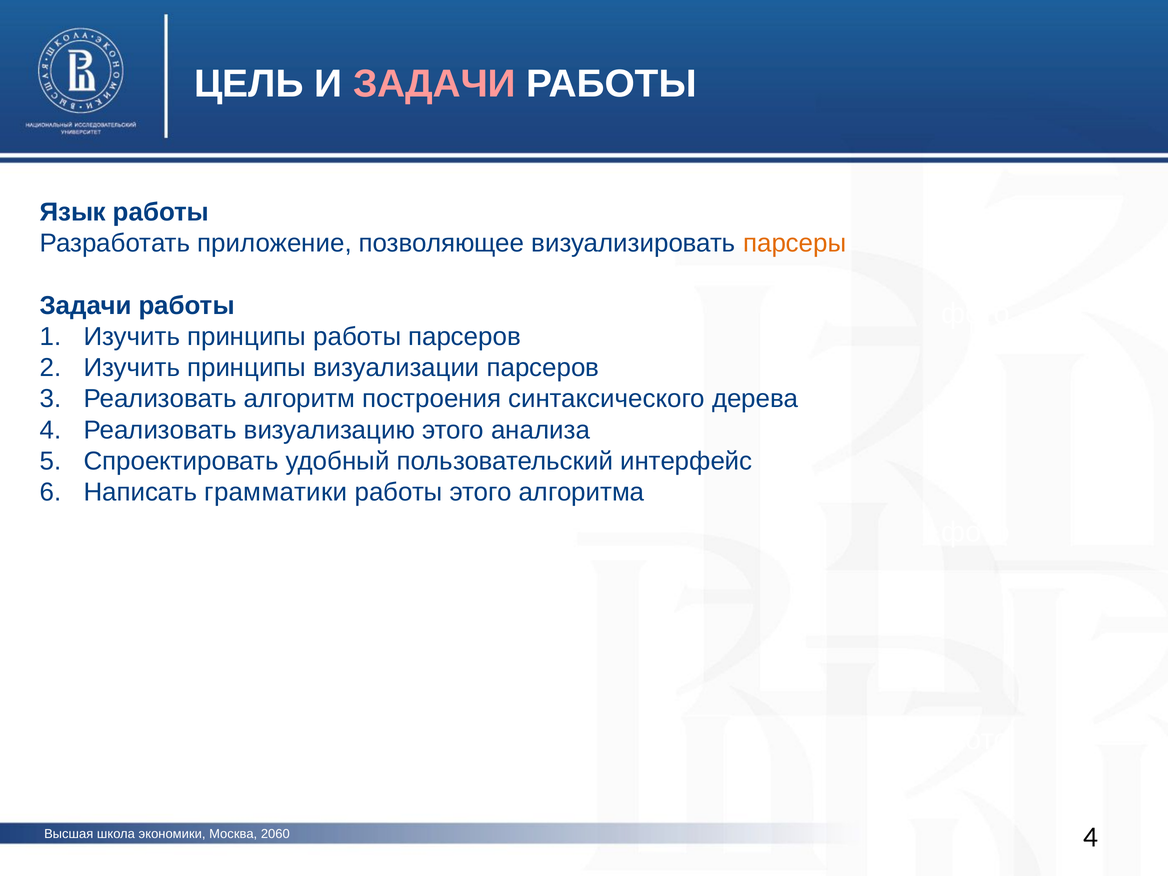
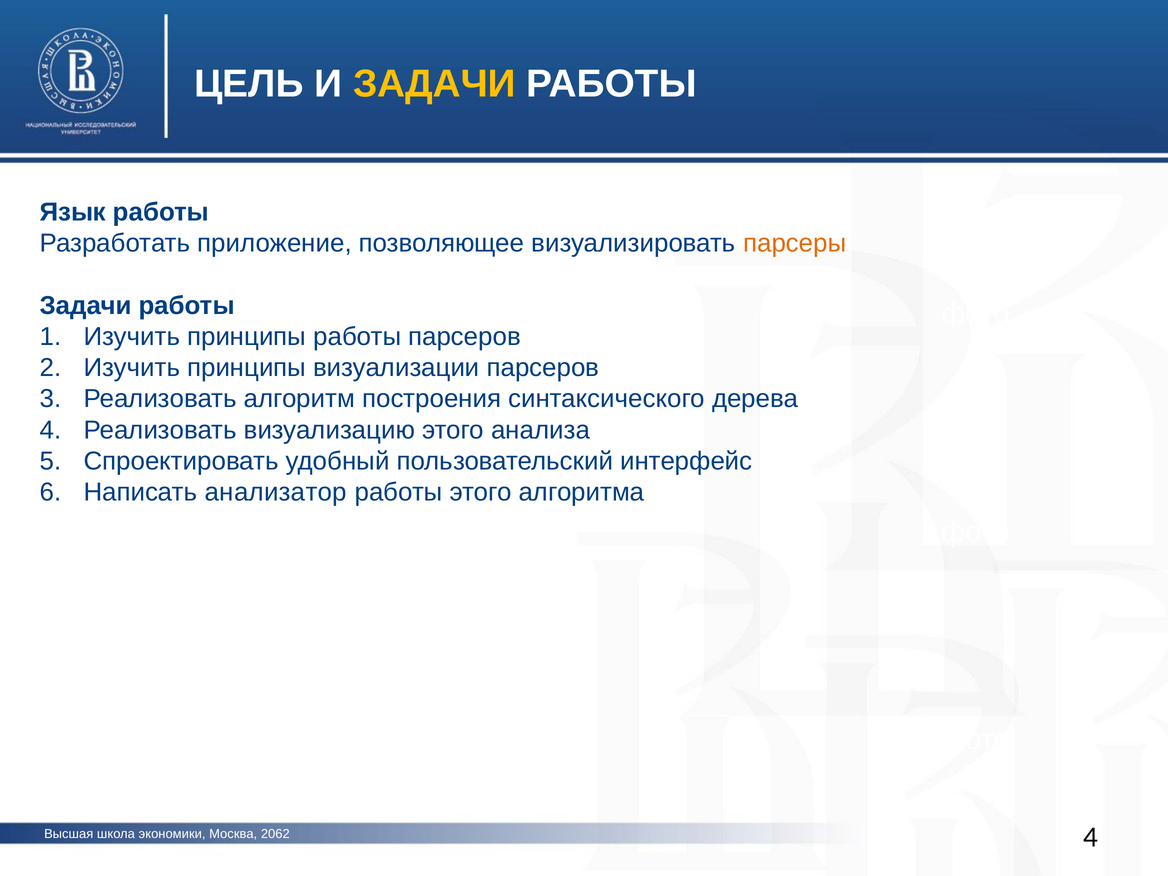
ЗАДАЧИ at (434, 84) colour: pink -> yellow
грамматики: грамматики -> анализатор
2060: 2060 -> 2062
